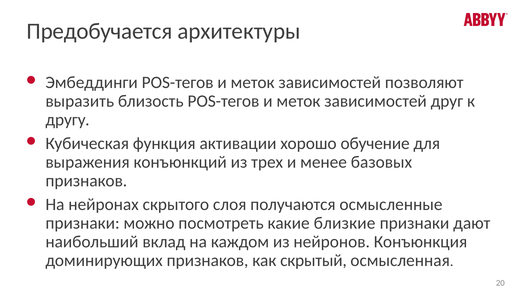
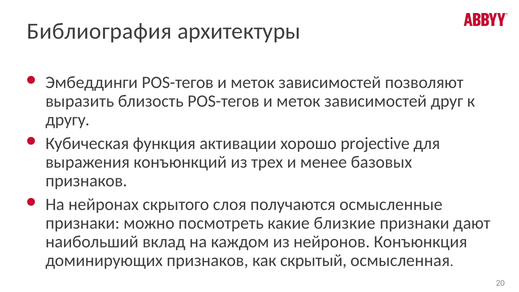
Предобучается: Предобучается -> Библиография
обучение: обучение -> projective
